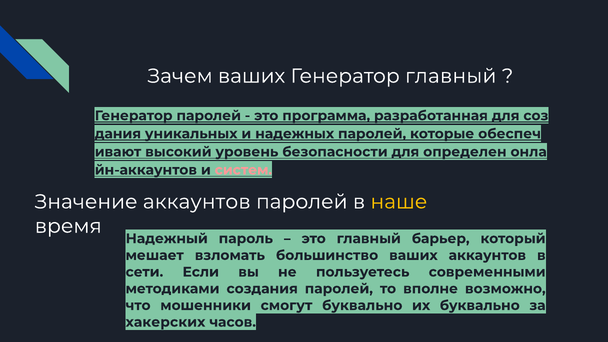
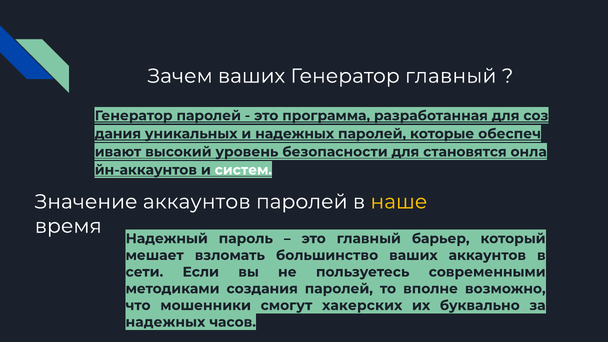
определен: определен -> становятся
систем colour: pink -> white
смогут буквально: буквально -> хакерских
хакерских at (165, 322): хакерских -> надежных
